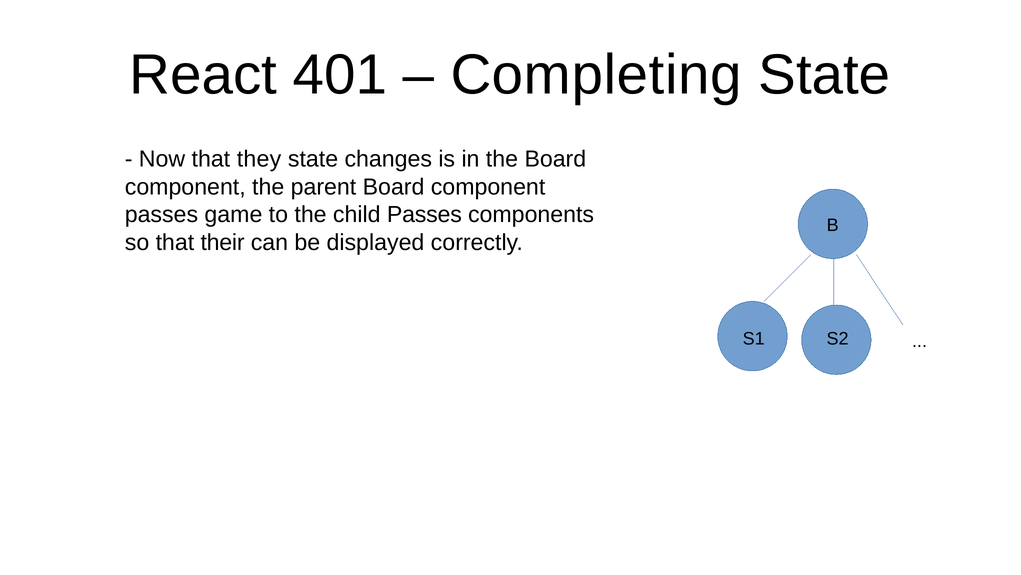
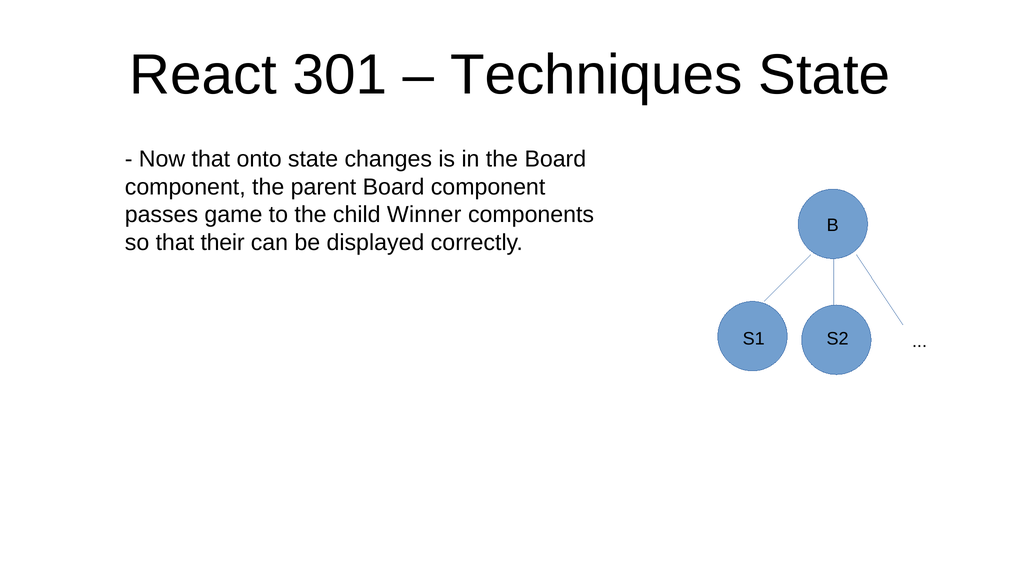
401: 401 -> 301
Completing: Completing -> Techniques
they: they -> onto
child Passes: Passes -> Winner
